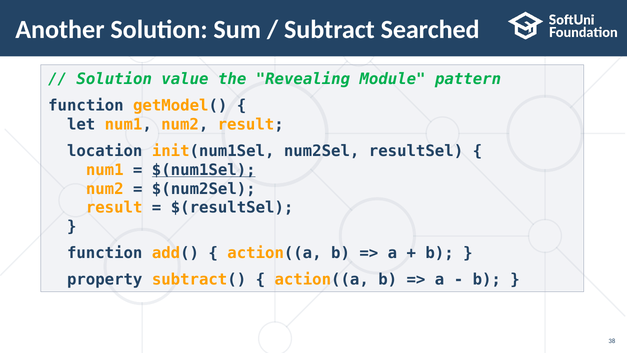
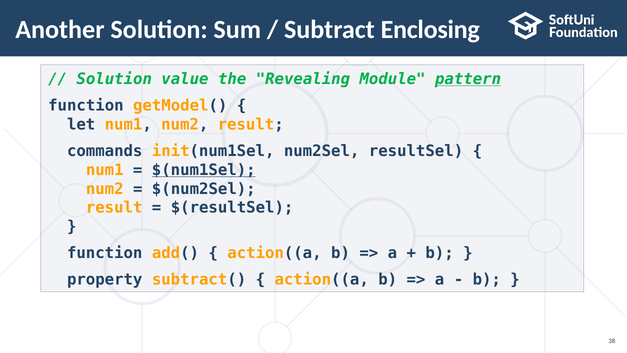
Searched: Searched -> Enclosing
pattern underline: none -> present
location: location -> commands
